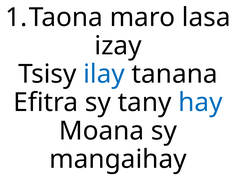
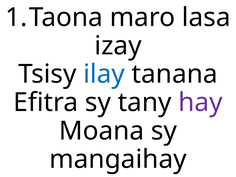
hay colour: blue -> purple
